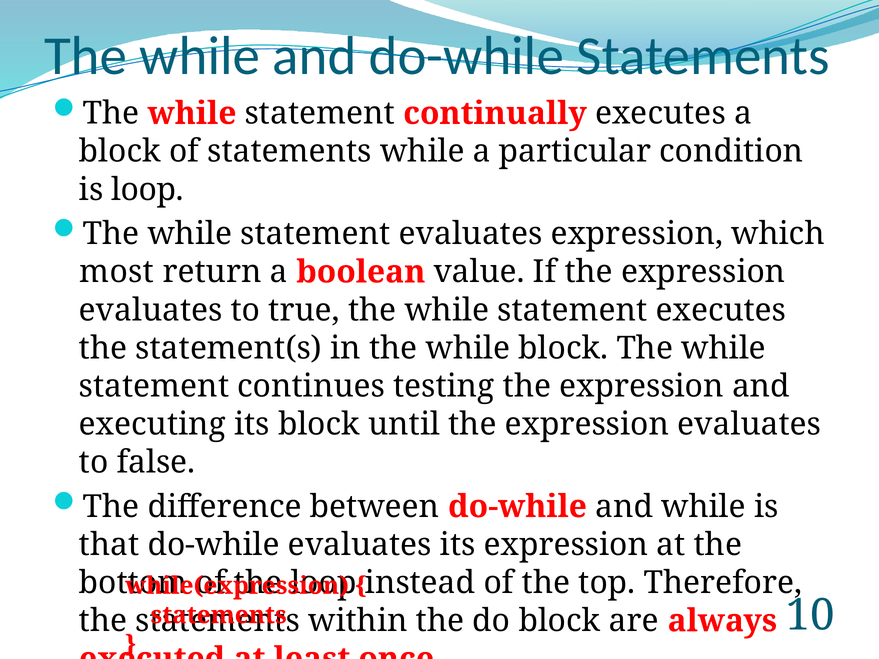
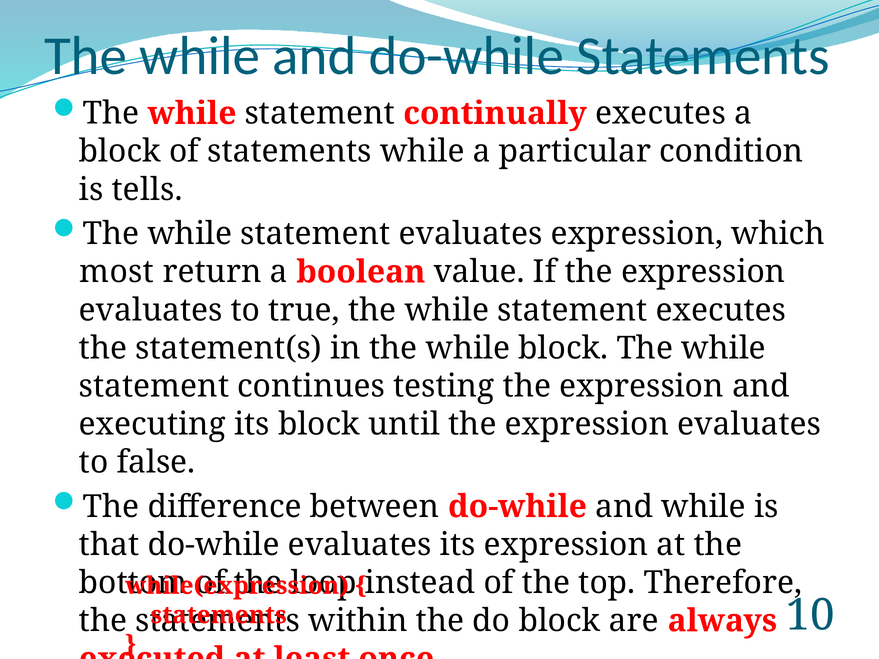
is loop: loop -> tells
